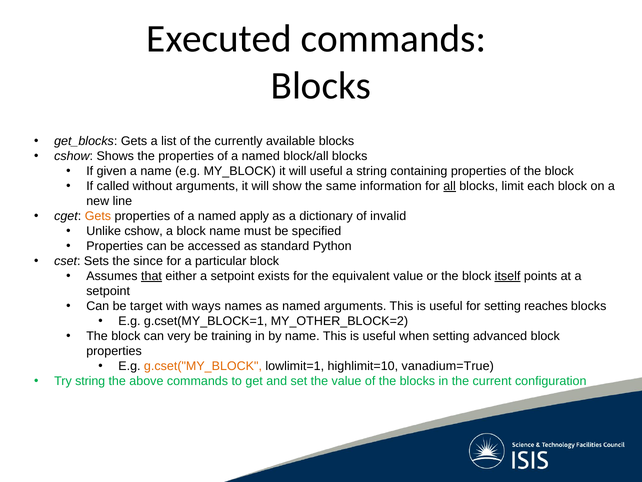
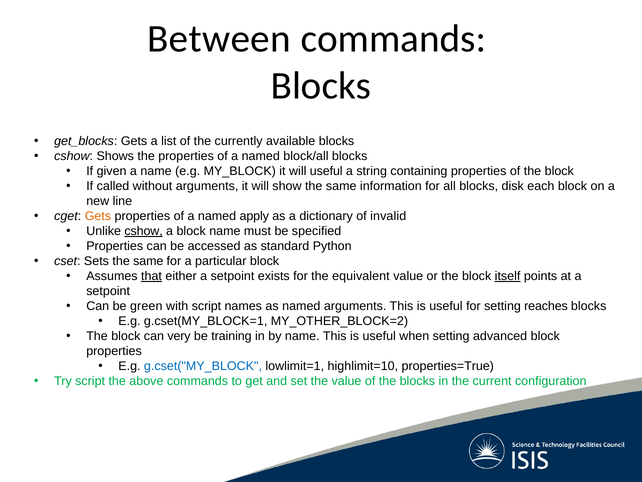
Executed: Executed -> Between
all underline: present -> none
limit: limit -> disk
cshow at (144, 231) underline: none -> present
Sets the since: since -> same
target: target -> green
with ways: ways -> script
g.cset("MY_BLOCK colour: orange -> blue
vanadium=True: vanadium=True -> properties=True
Try string: string -> script
